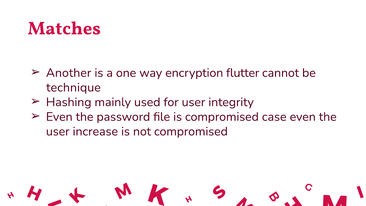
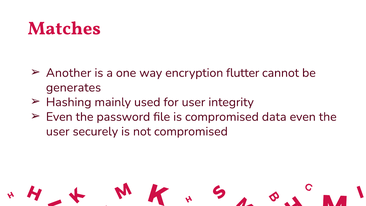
technique: technique -> generates
case: case -> data
increase: increase -> securely
